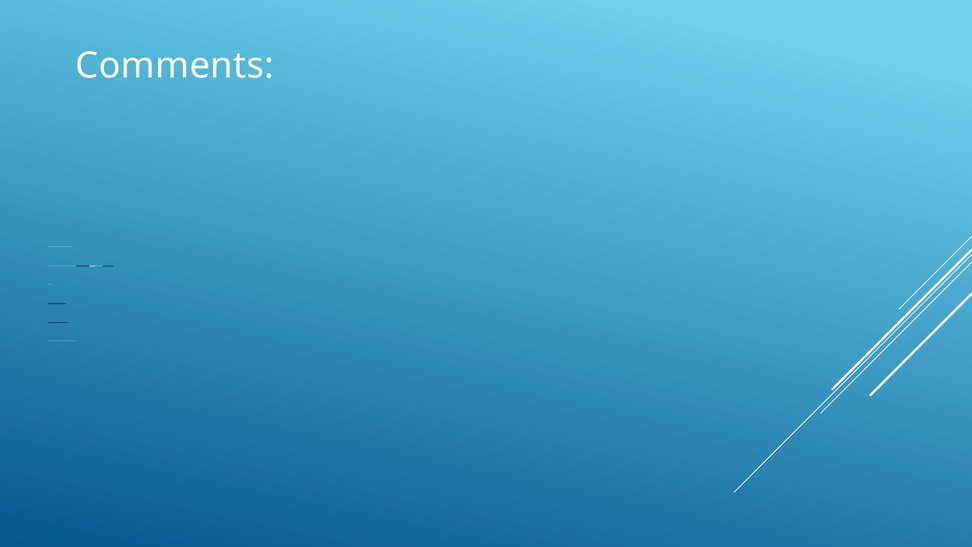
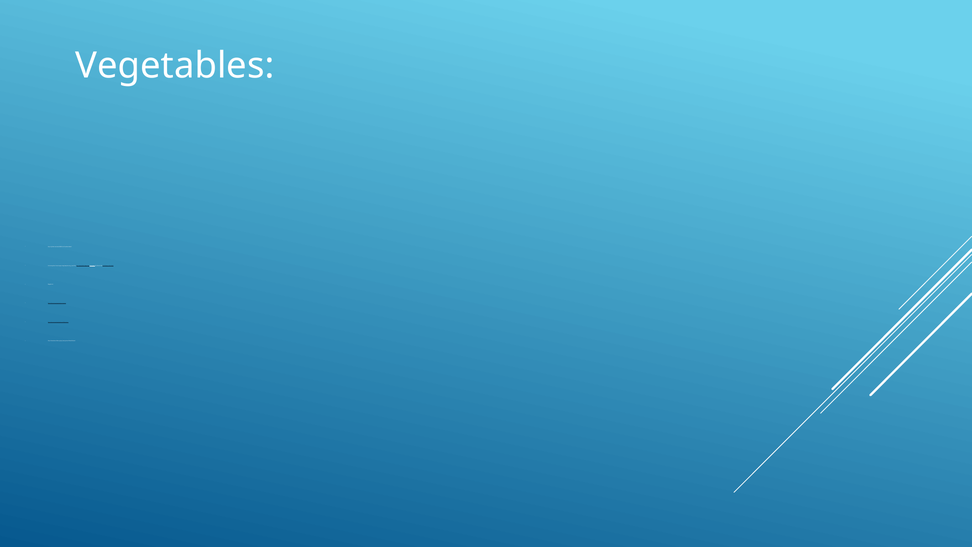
Comments: Comments -> Vegetables
